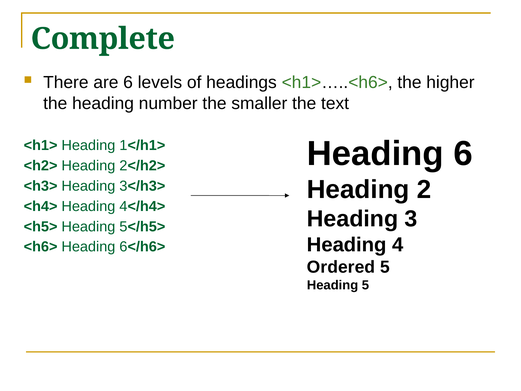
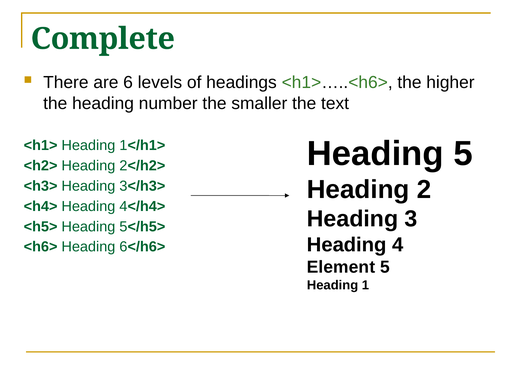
Heading 6: 6 -> 5
Ordered: Ordered -> Element
Heading 5: 5 -> 1
